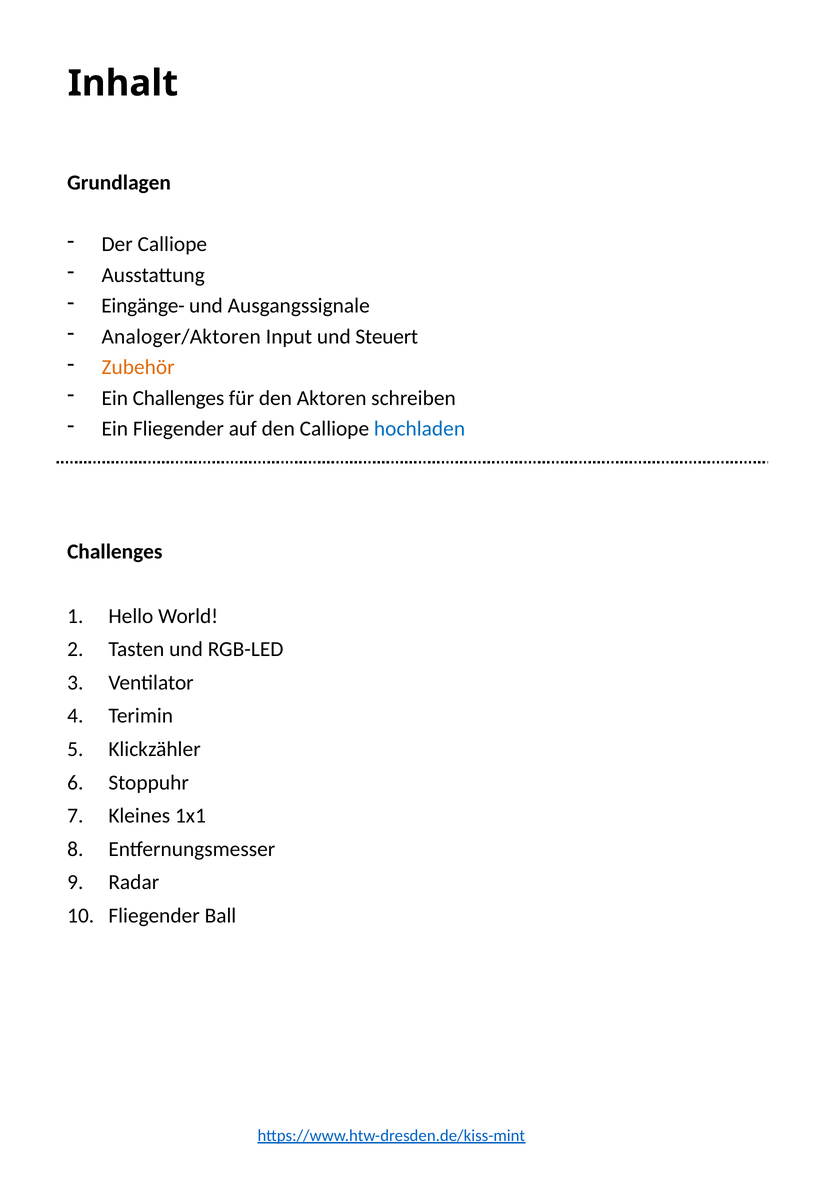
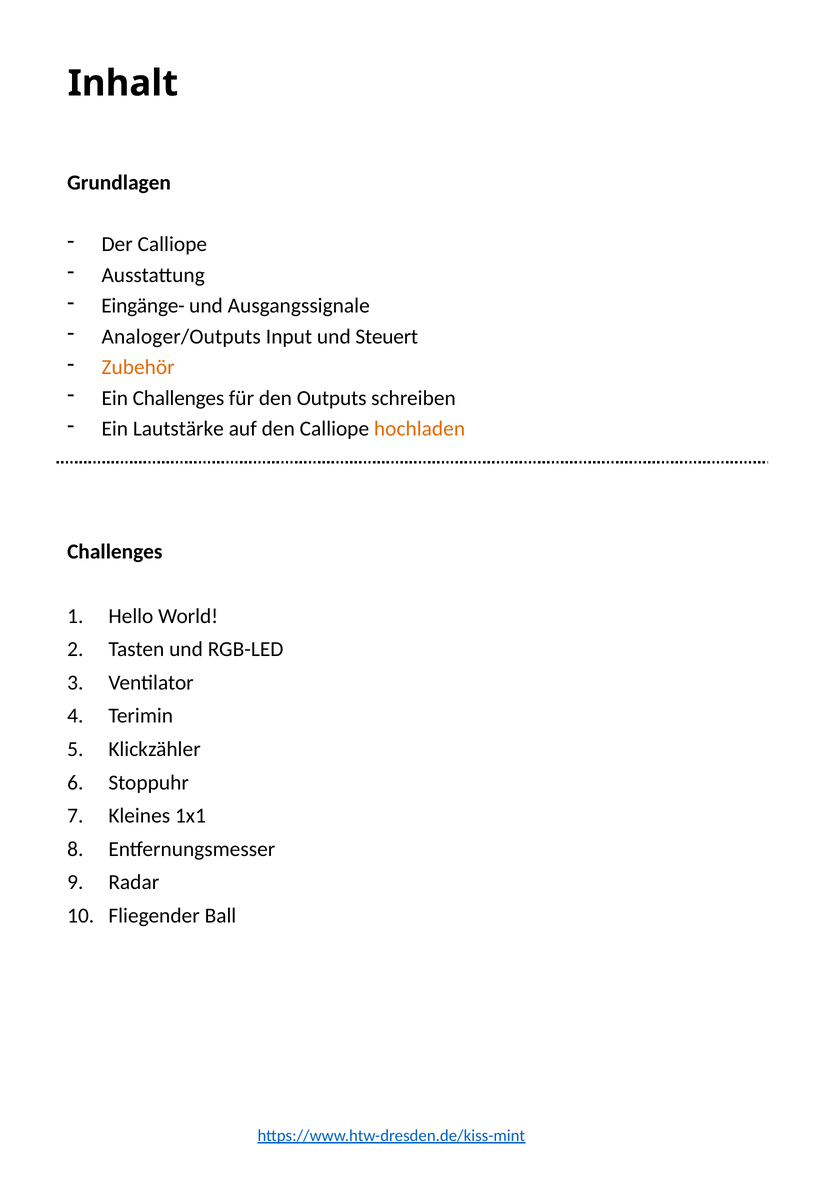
Analoger/Aktoren: Analoger/Aktoren -> Analoger/Outputs
Aktoren: Aktoren -> Outputs
Ein Fliegender: Fliegender -> Lautstärke
hochladen colour: blue -> orange
